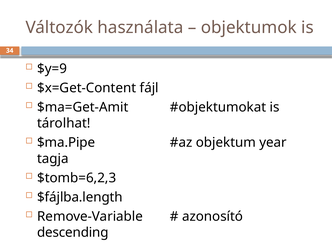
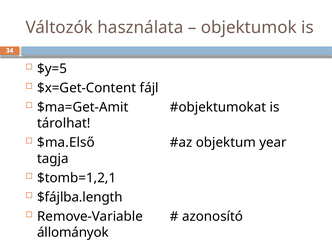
$y=9: $y=9 -> $y=5
$ma.Pipe: $ma.Pipe -> $ma.Első
$tomb=6,2,3: $tomb=6,2,3 -> $tomb=1,2,1
descending: descending -> állományok
